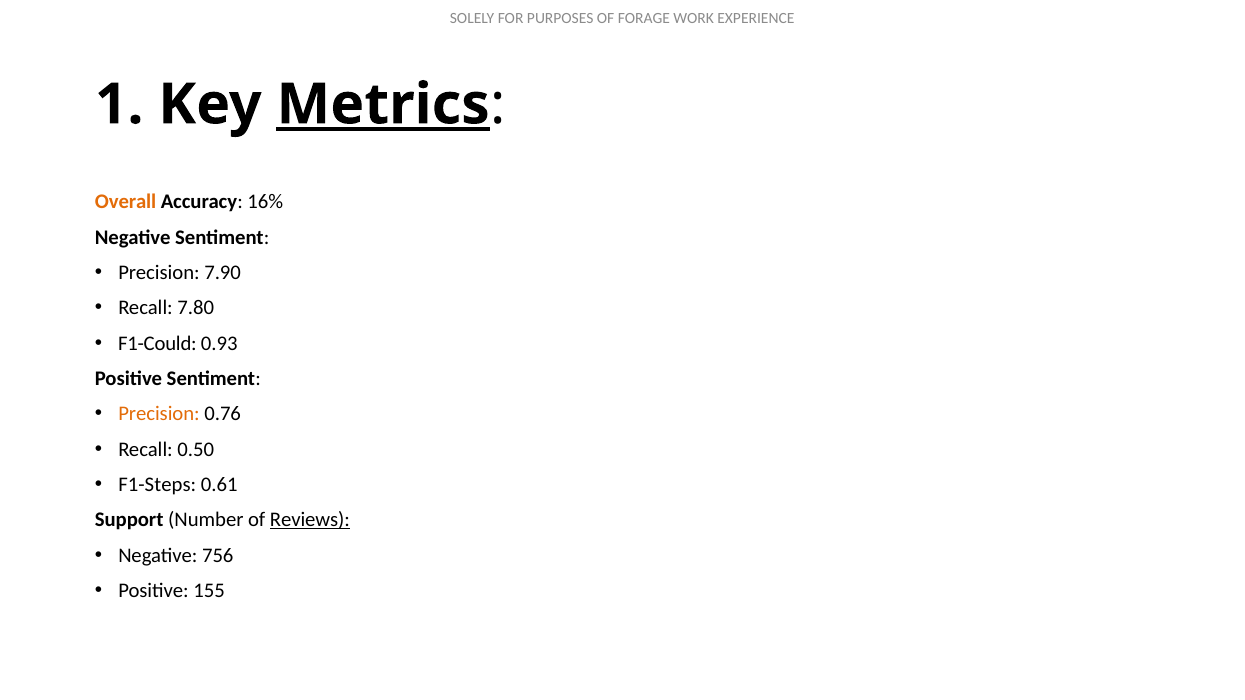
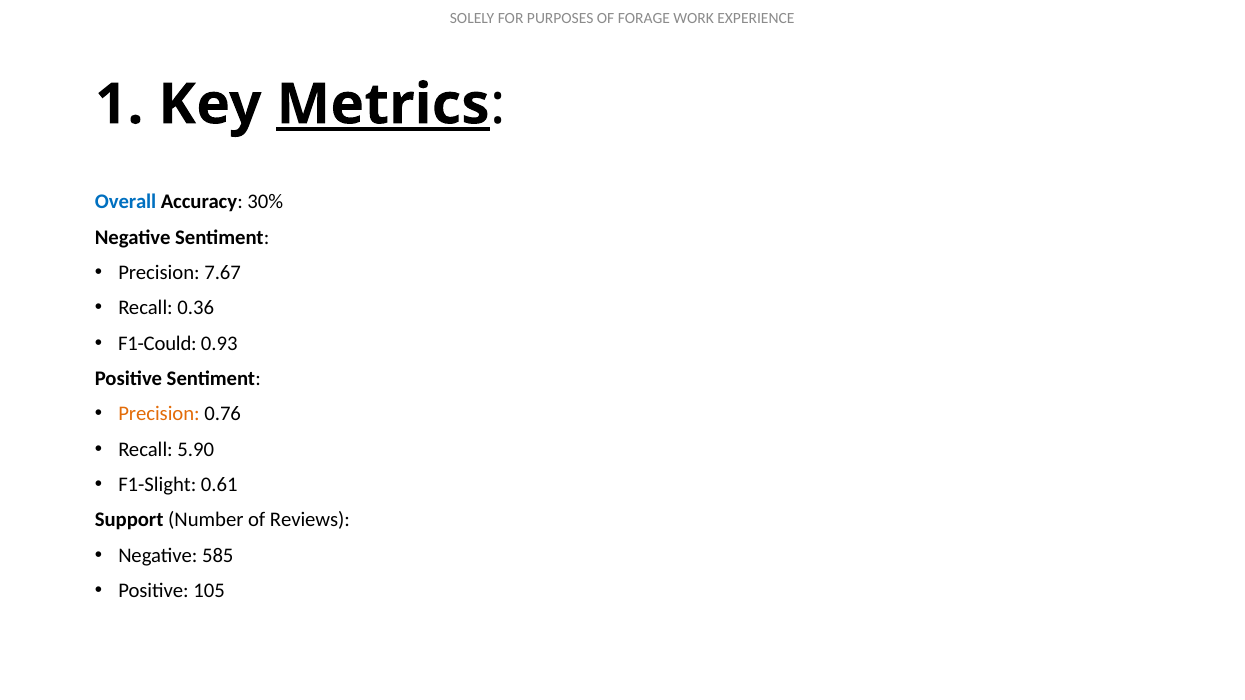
Overall colour: orange -> blue
16%: 16% -> 30%
7.90: 7.90 -> 7.67
7.80: 7.80 -> 0.36
0.50: 0.50 -> 5.90
F1-Steps: F1-Steps -> F1-Slight
Reviews underline: present -> none
756: 756 -> 585
155: 155 -> 105
